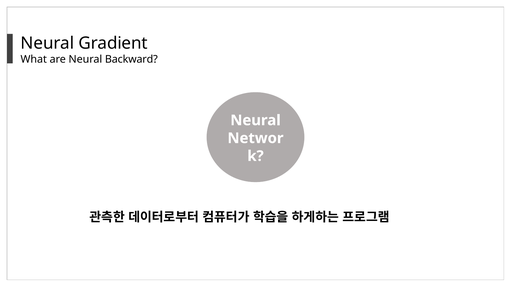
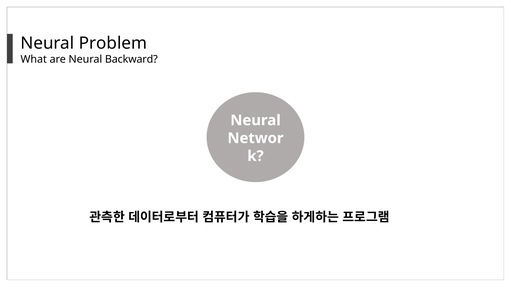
Gradient: Gradient -> Problem
